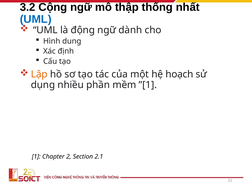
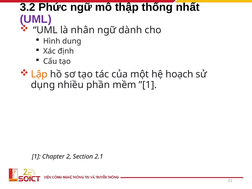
Cộng: Cộng -> Phức
UML at (36, 19) colour: blue -> purple
động: động -> nhân
